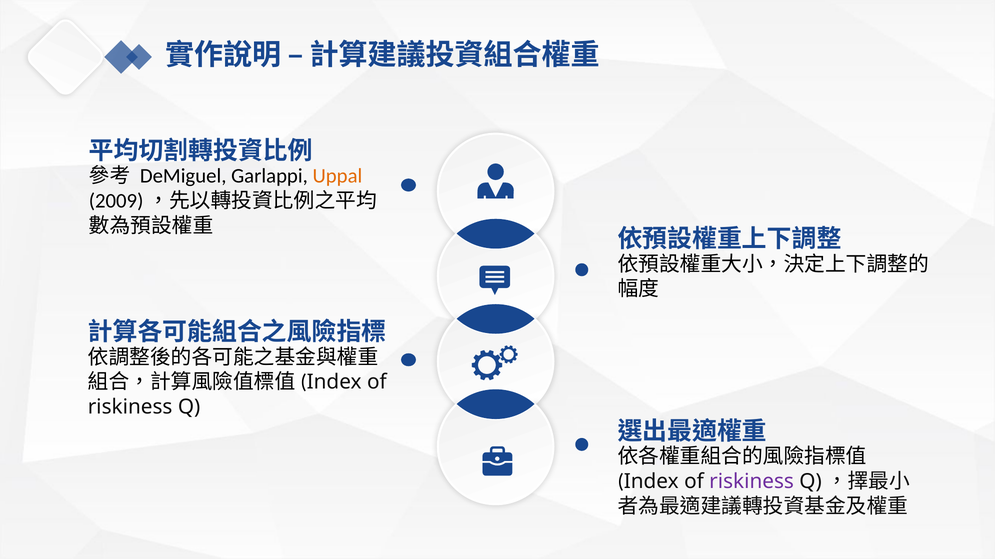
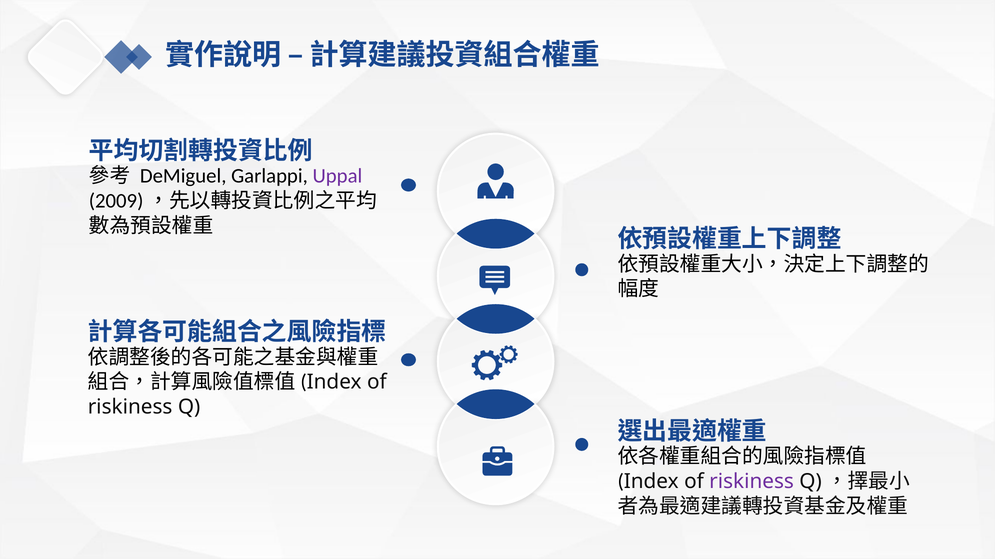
Uppal colour: orange -> purple
